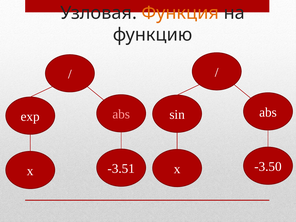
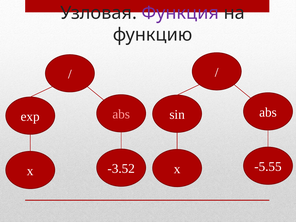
Функция colour: orange -> purple
-3.50: -3.50 -> -5.55
-3.51: -3.51 -> -3.52
